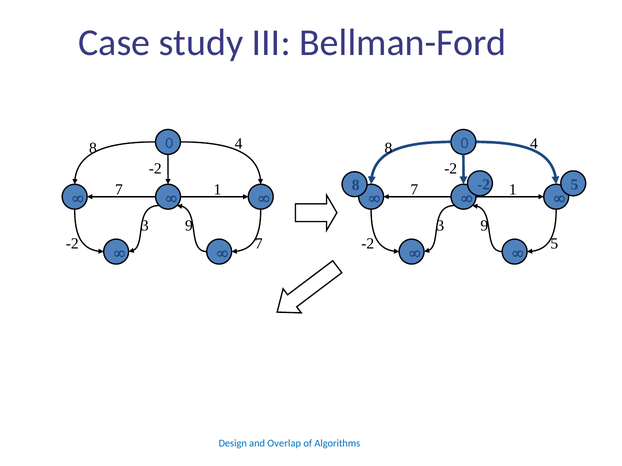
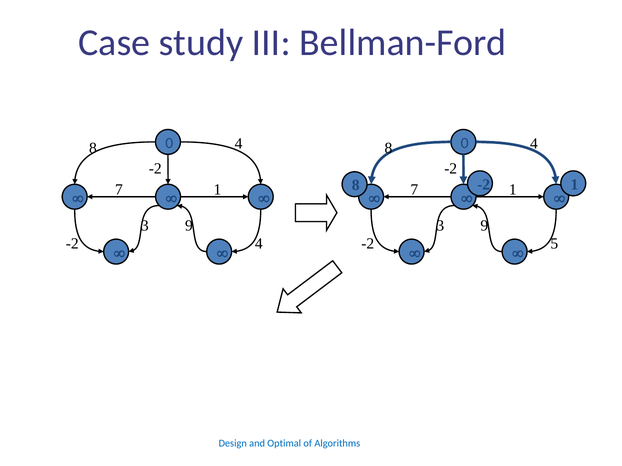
8 -2 5: 5 -> 1
-2 7: 7 -> 4
Overlap: Overlap -> Optimal
